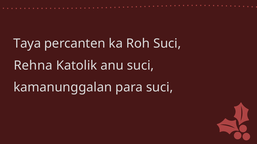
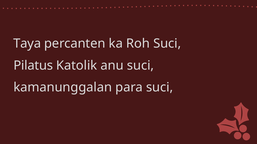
Rehna: Rehna -> Pilatus
